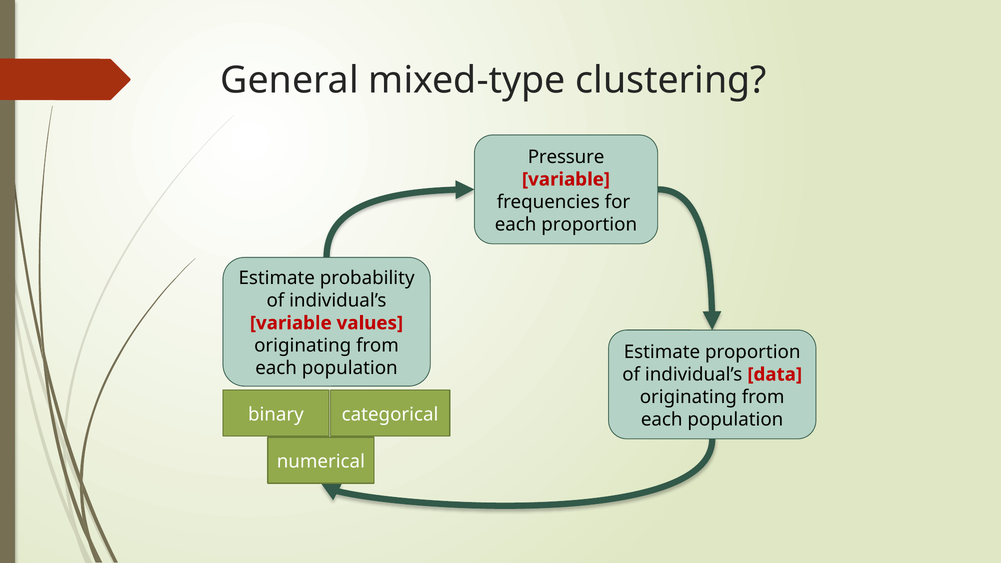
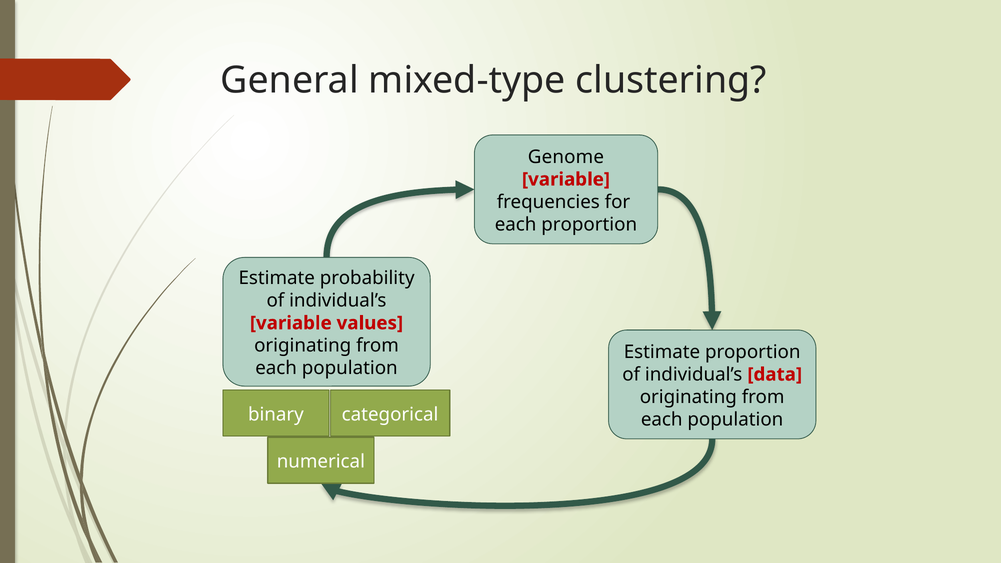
Pressure: Pressure -> Genome
